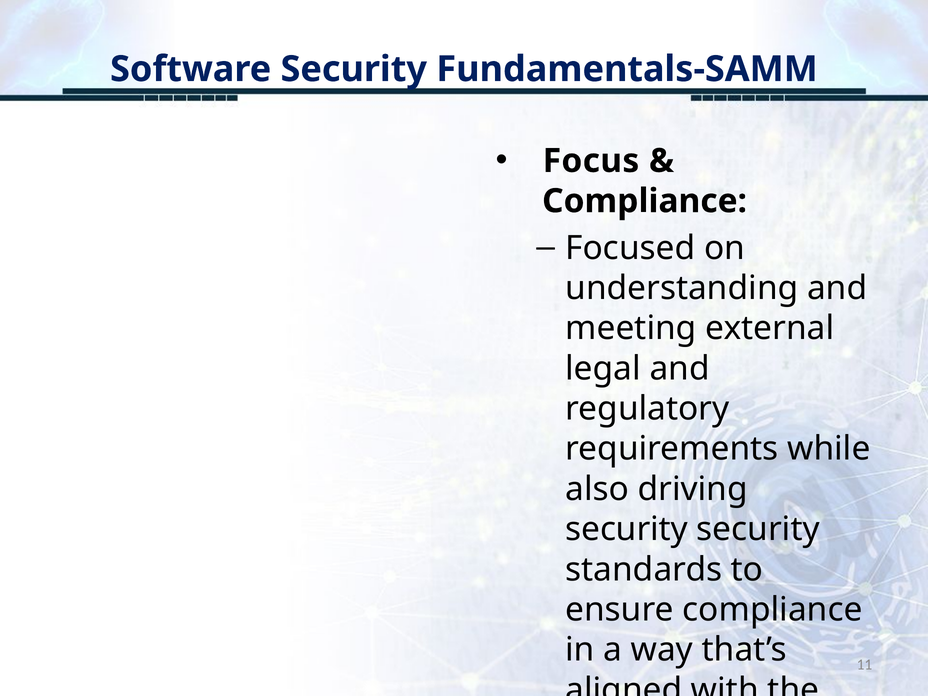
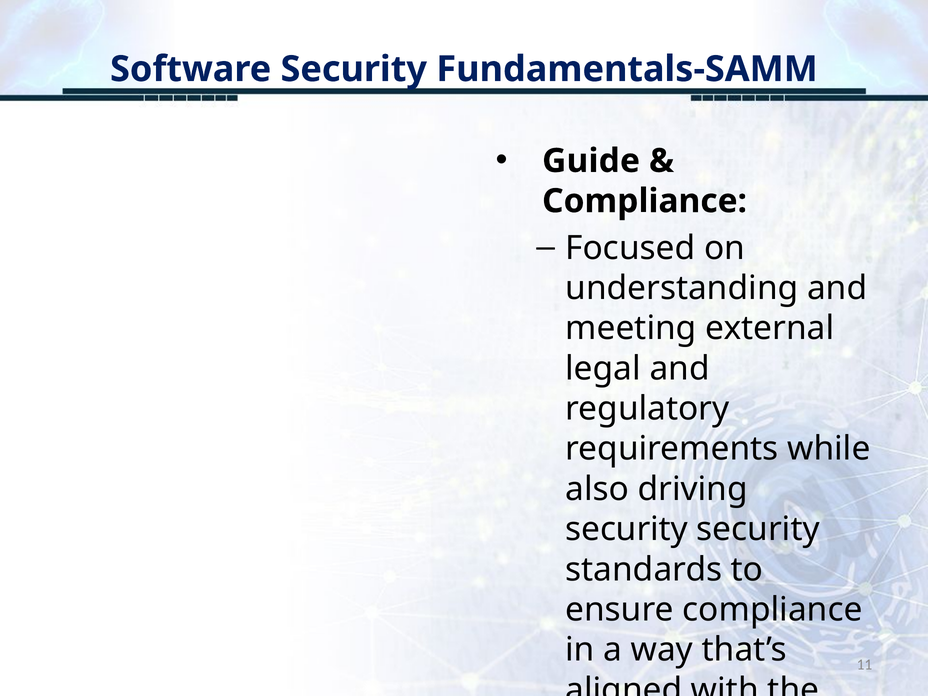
Focus: Focus -> Guide
